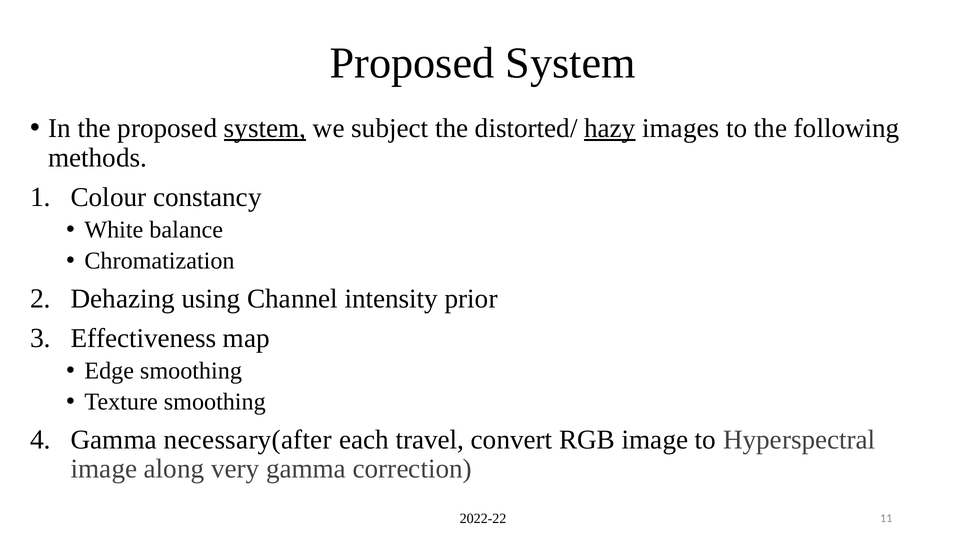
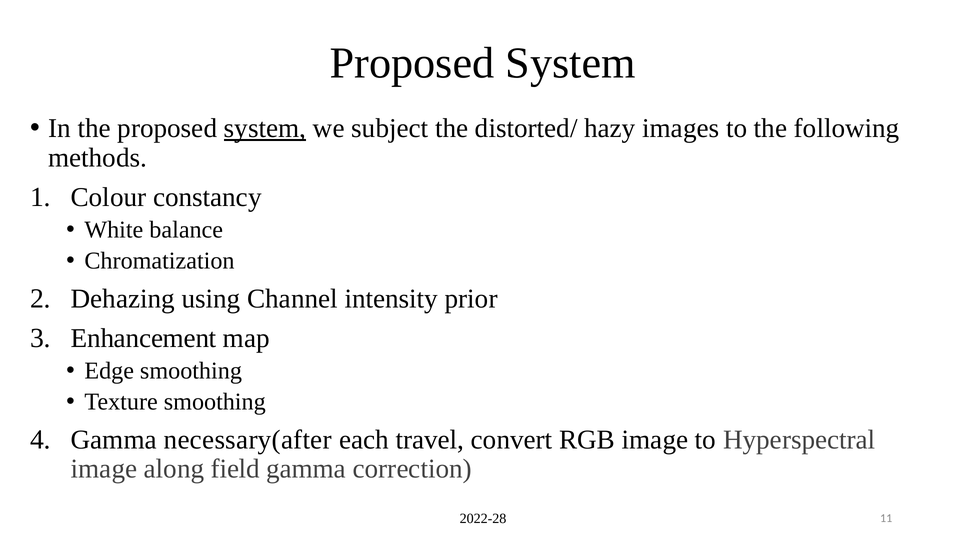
hazy underline: present -> none
Effectiveness: Effectiveness -> Enhancement
very: very -> field
2022-22: 2022-22 -> 2022-28
